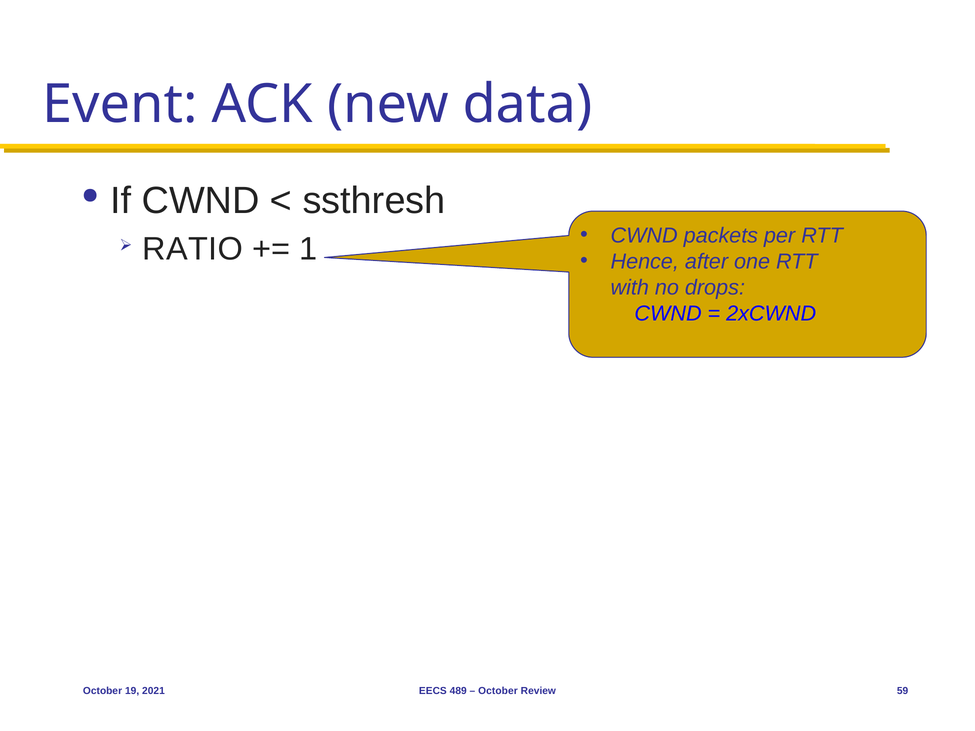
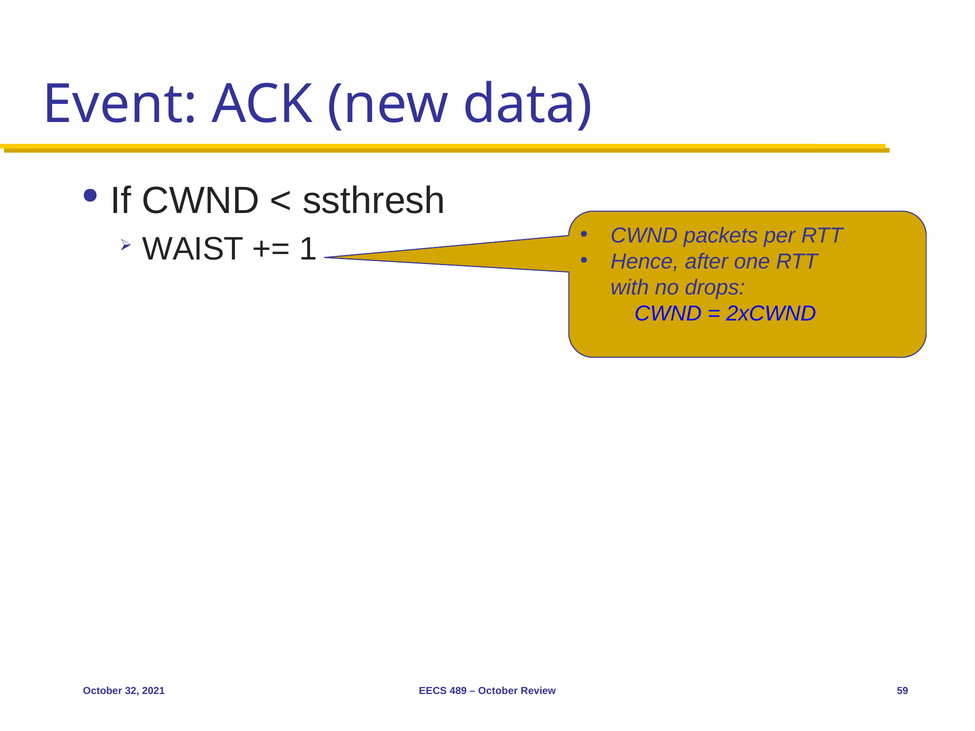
RATIO: RATIO -> WAIST
19: 19 -> 32
